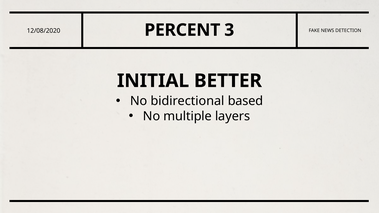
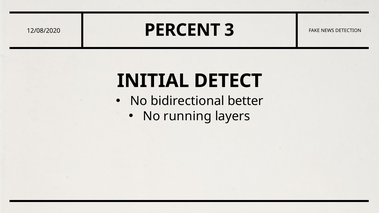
BETTER: BETTER -> DETECT
based: based -> better
multiple: multiple -> running
